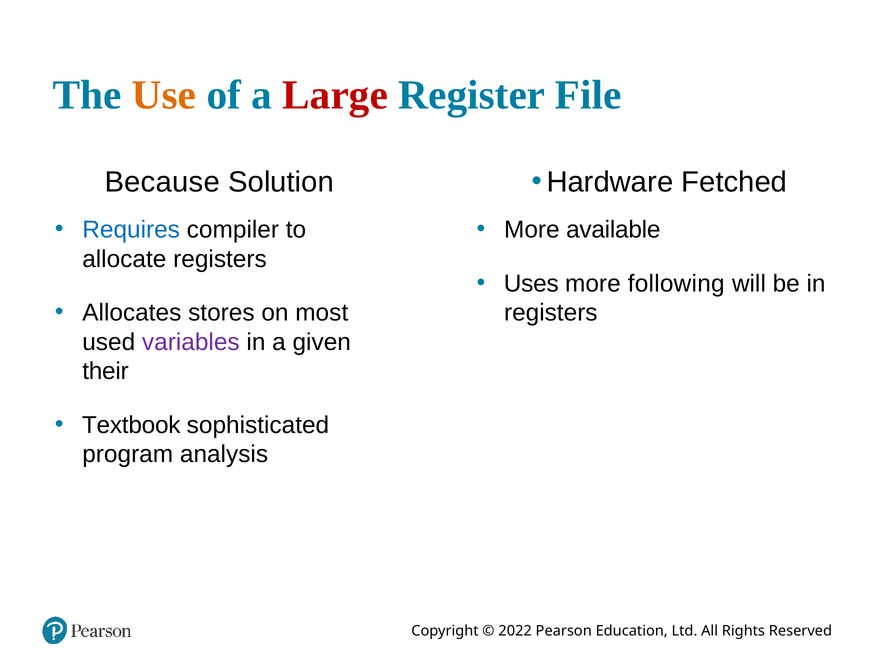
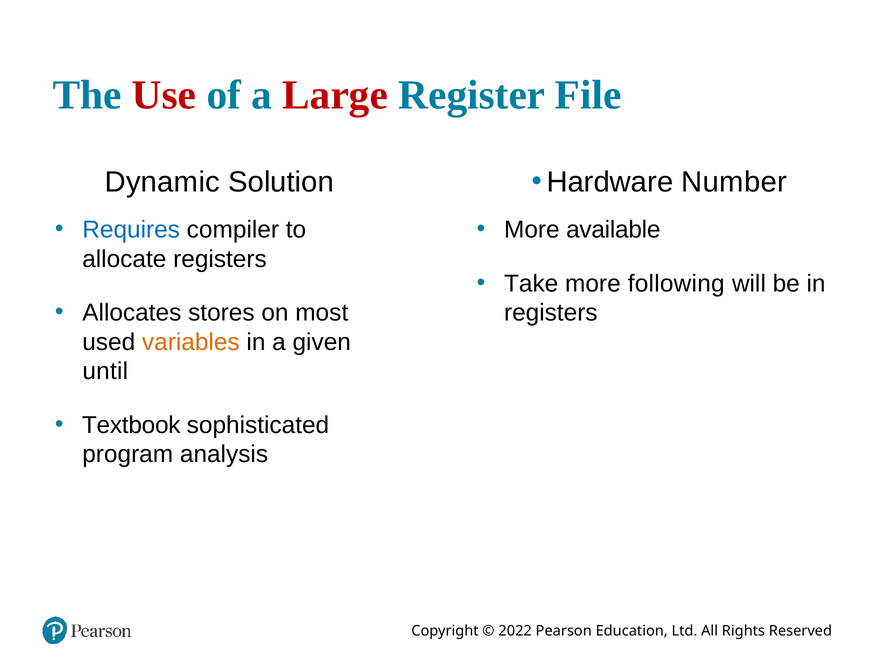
Use colour: orange -> red
Fetched: Fetched -> Number
Because: Because -> Dynamic
Uses: Uses -> Take
variables colour: purple -> orange
their: their -> until
